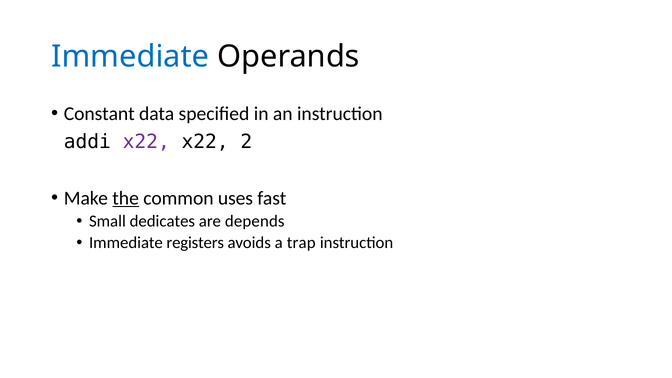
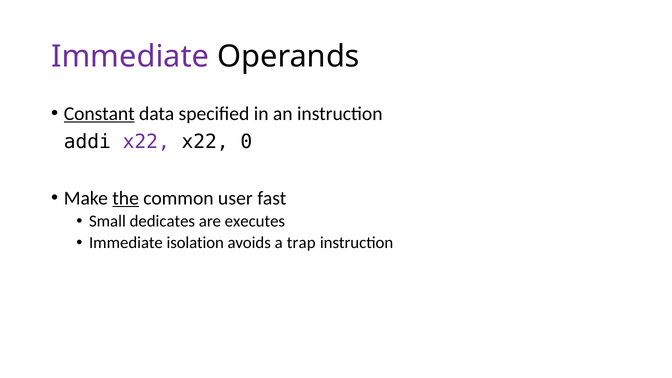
Immediate at (130, 56) colour: blue -> purple
Constant underline: none -> present
2: 2 -> 0
uses: uses -> user
depends: depends -> executes
registers: registers -> isolation
